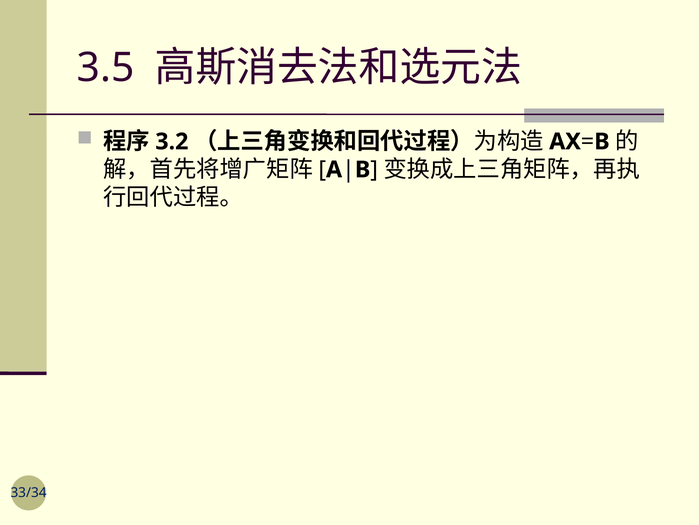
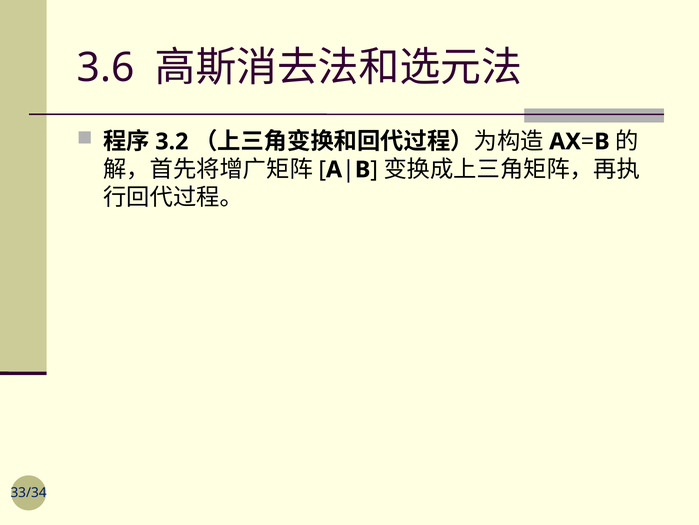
3.5: 3.5 -> 3.6
